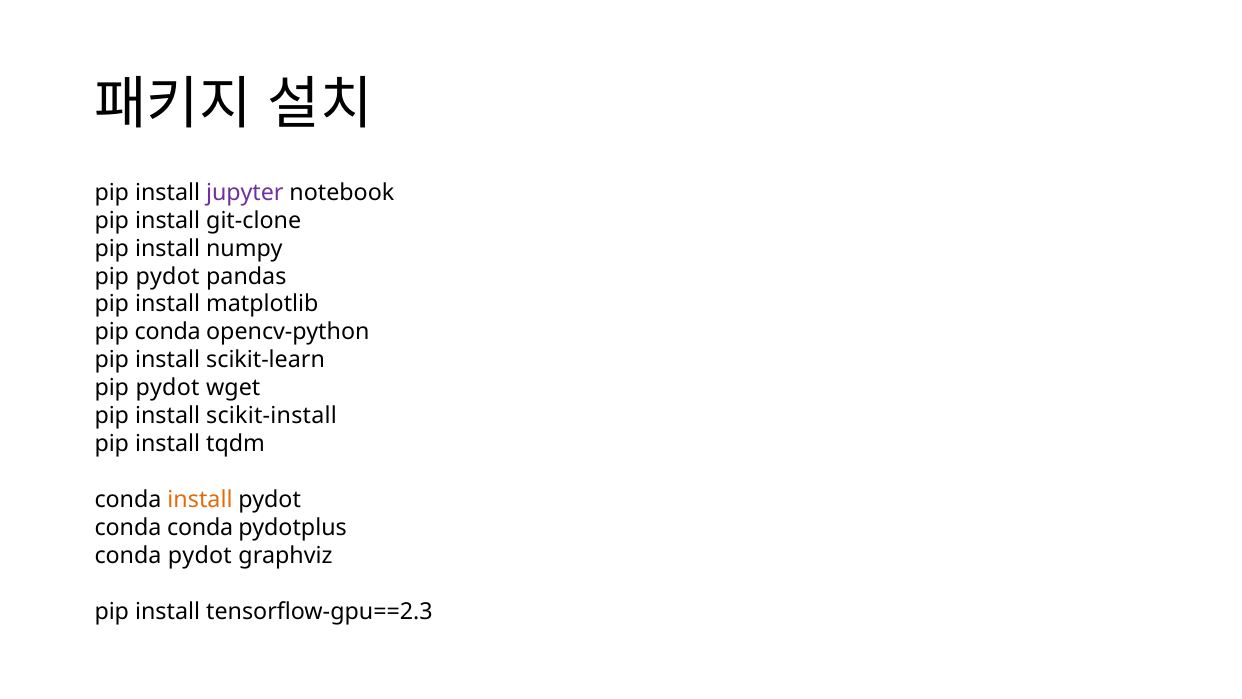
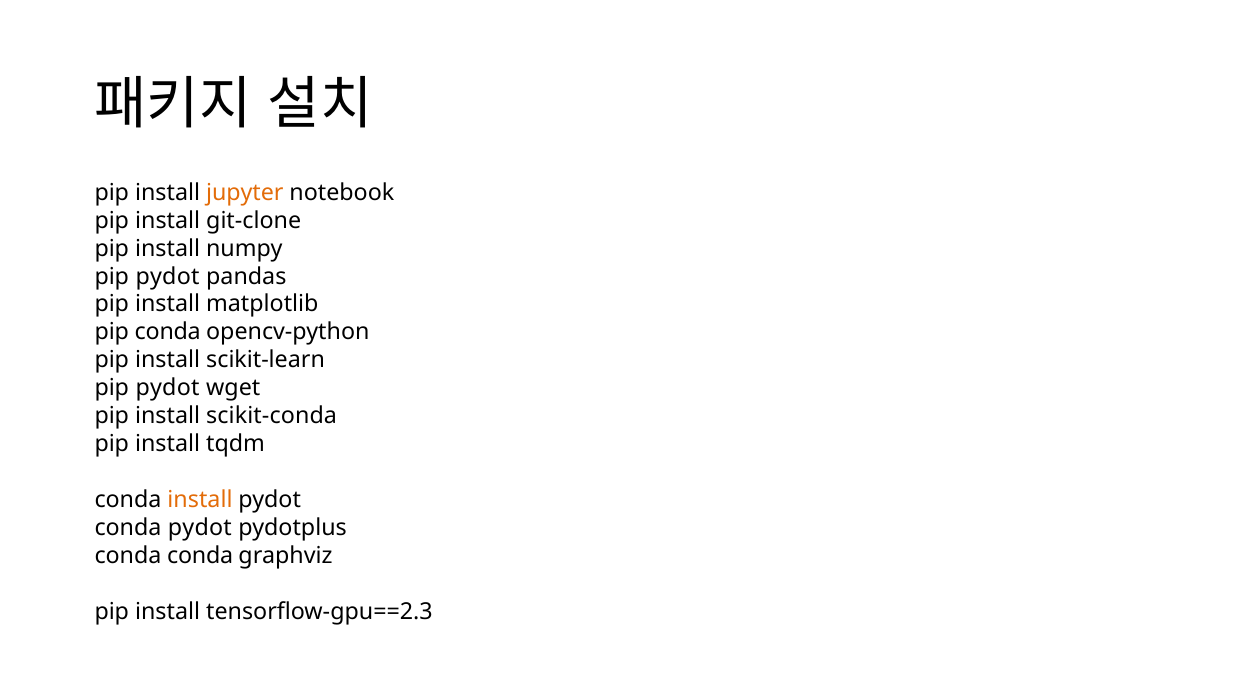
jupyter colour: purple -> orange
scikit-install: scikit-install -> scikit-conda
conda conda: conda -> pydot
conda pydot: pydot -> conda
